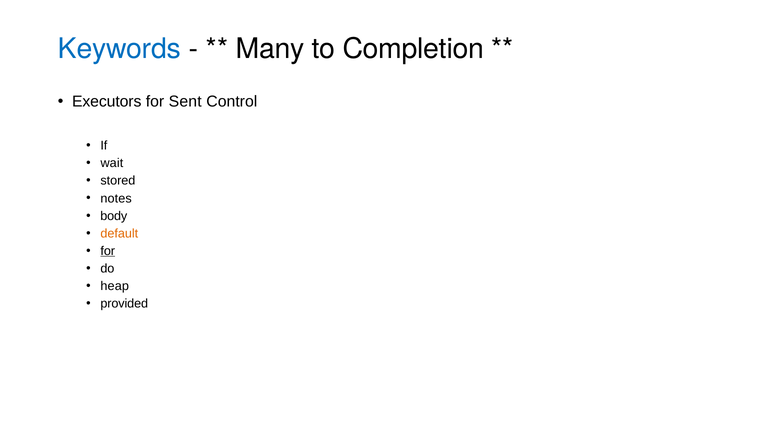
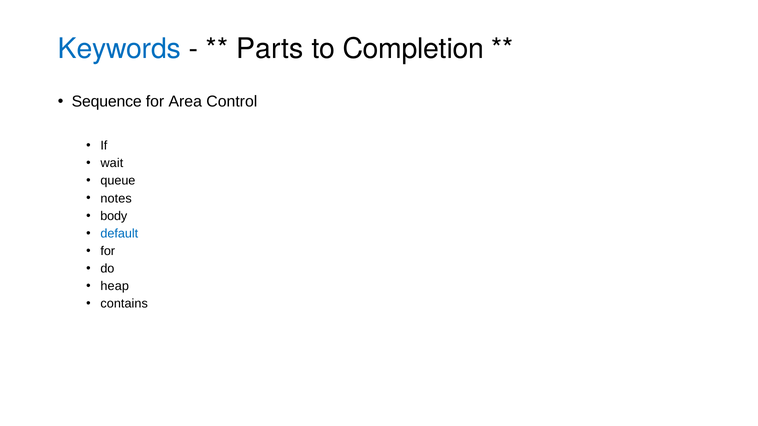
Many: Many -> Parts
Executors: Executors -> Sequence
Sent: Sent -> Area
stored: stored -> queue
default colour: orange -> blue
for at (108, 251) underline: present -> none
provided: provided -> contains
